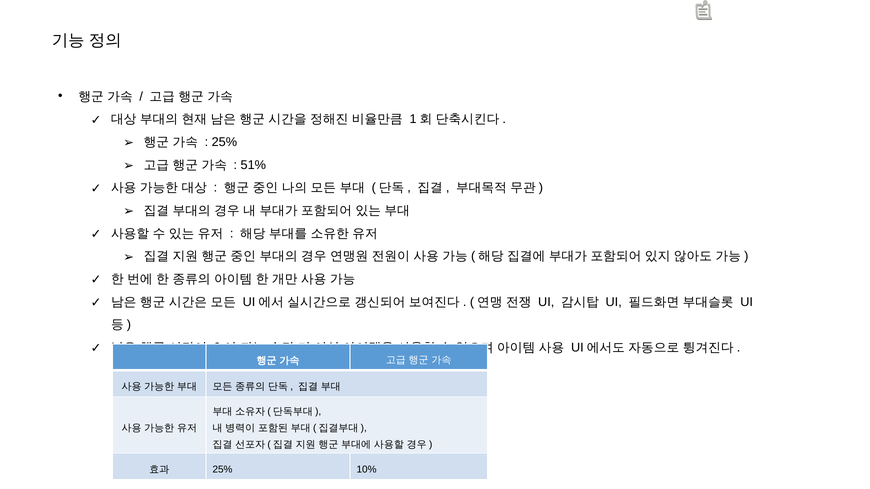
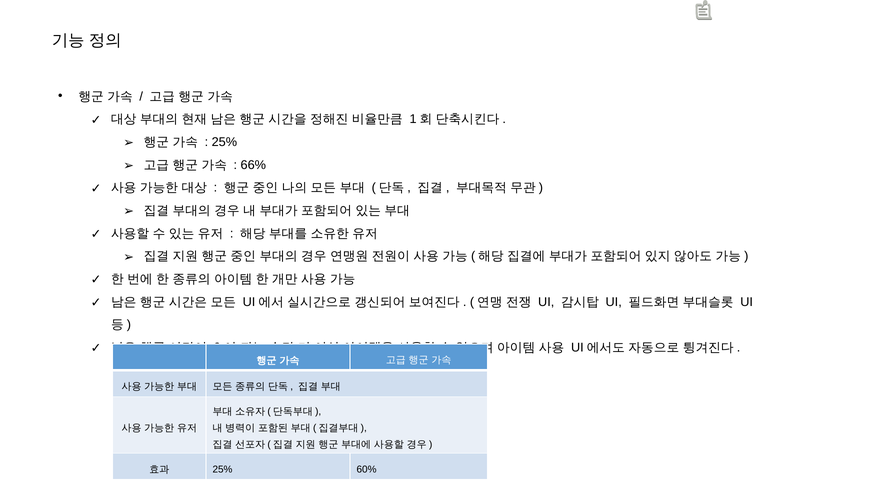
51%: 51% -> 66%
10%: 10% -> 60%
